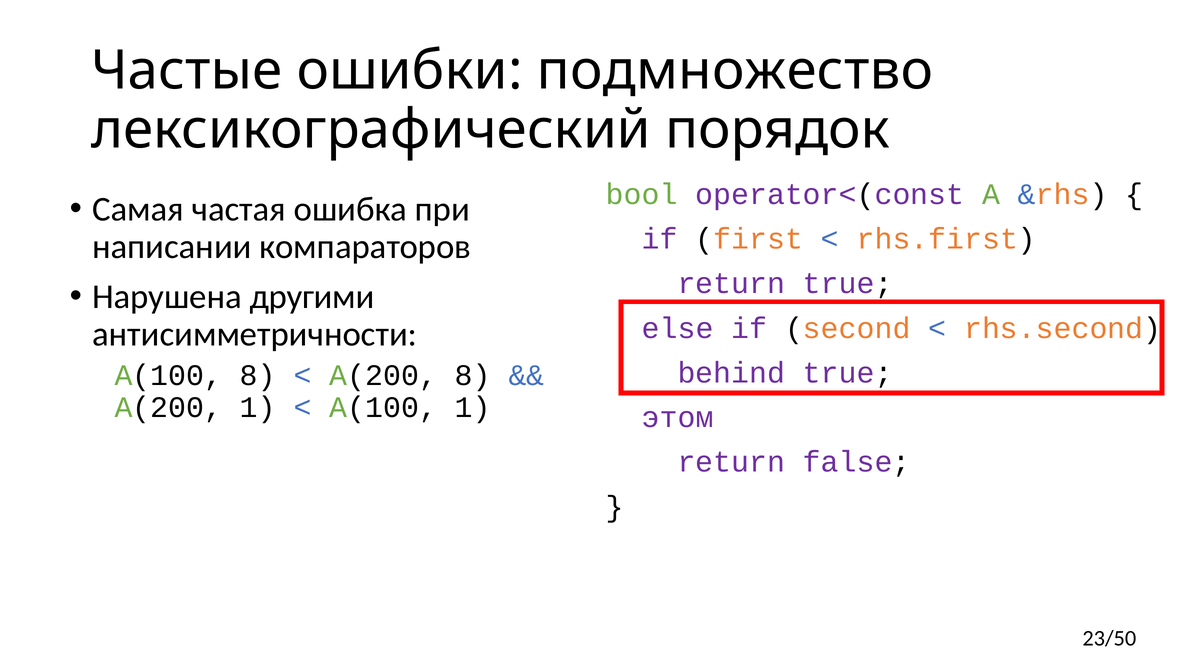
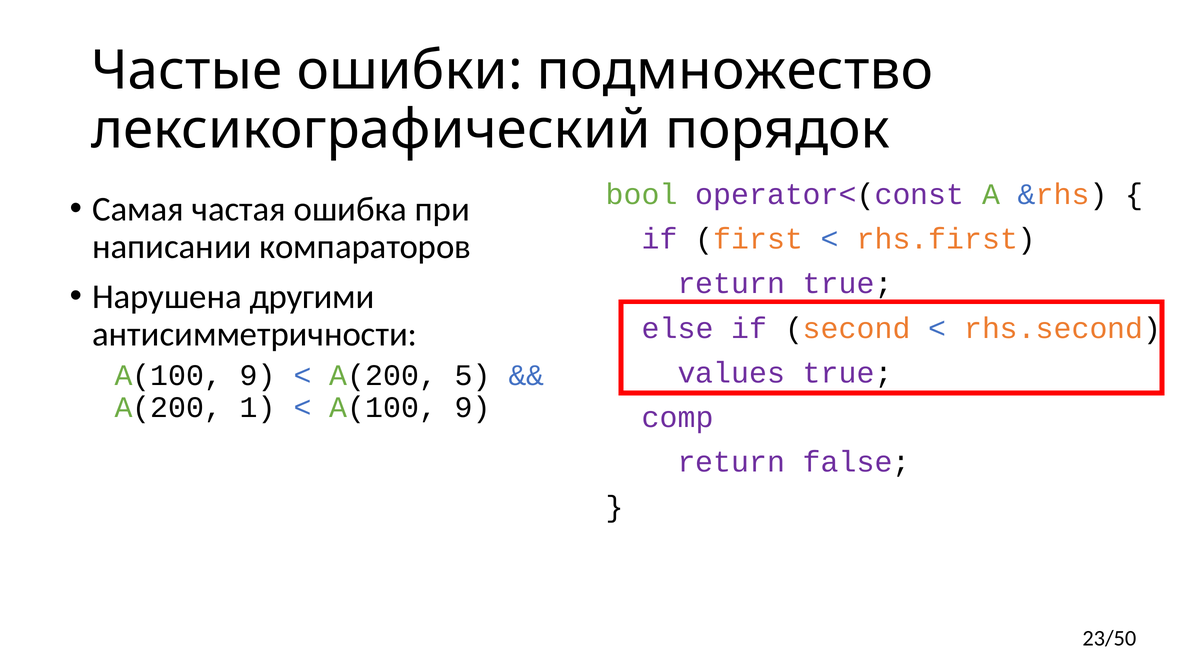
behind: behind -> values
8 at (258, 376): 8 -> 9
A(200 8: 8 -> 5
1 at (473, 408): 1 -> 9
этом: этом -> comp
